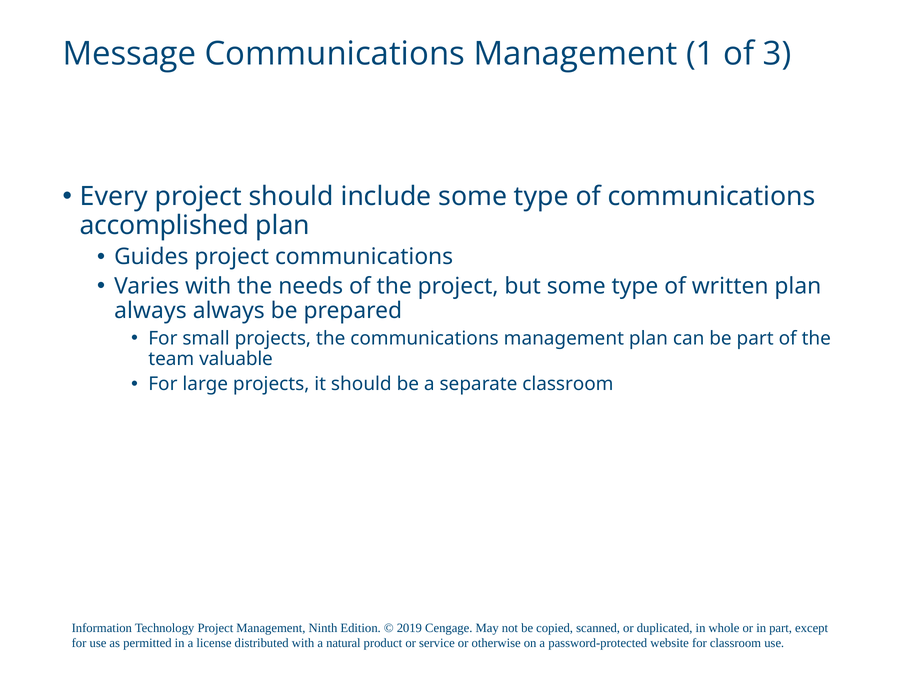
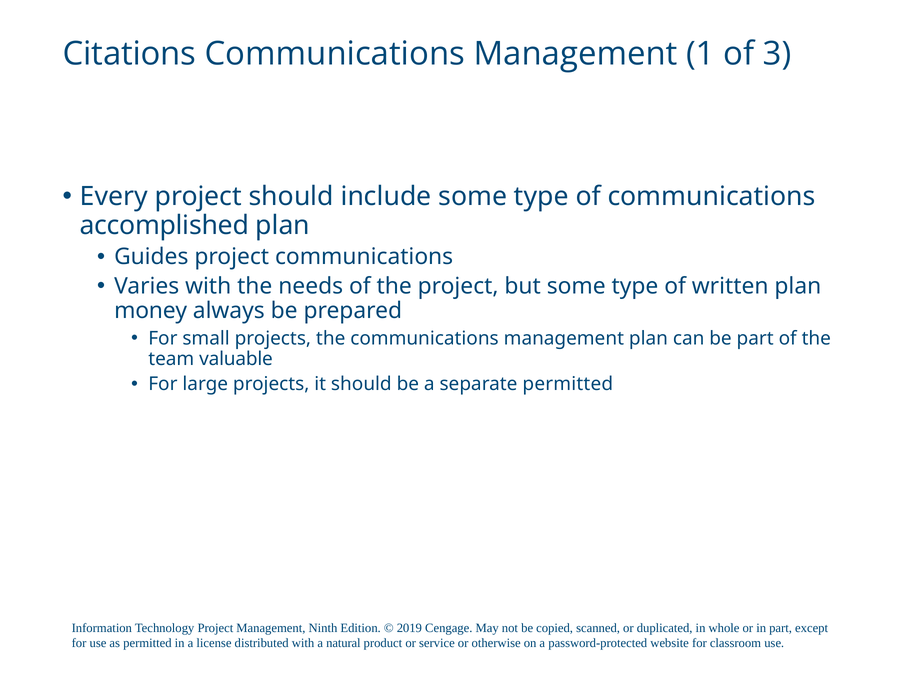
Message: Message -> Citations
always at (150, 311): always -> money
separate classroom: classroom -> permitted
